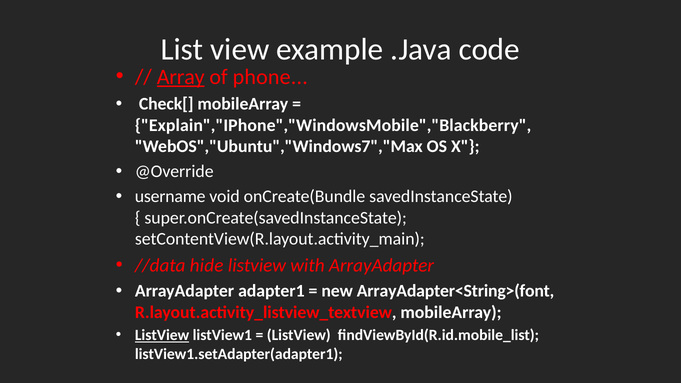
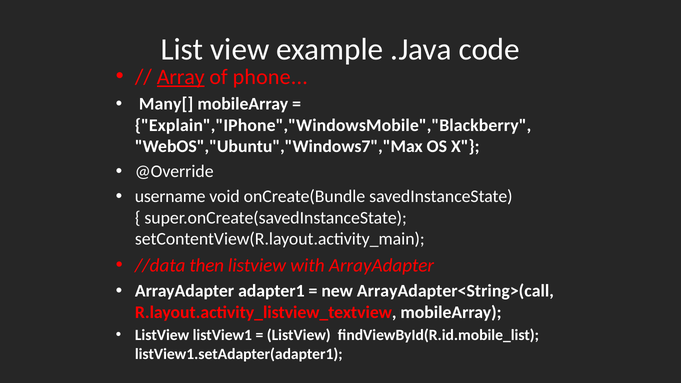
Check[: Check[ -> Many[
hide: hide -> then
ArrayAdapter<String>(font: ArrayAdapter<String>(font -> ArrayAdapter<String>(call
ListView at (162, 335) underline: present -> none
